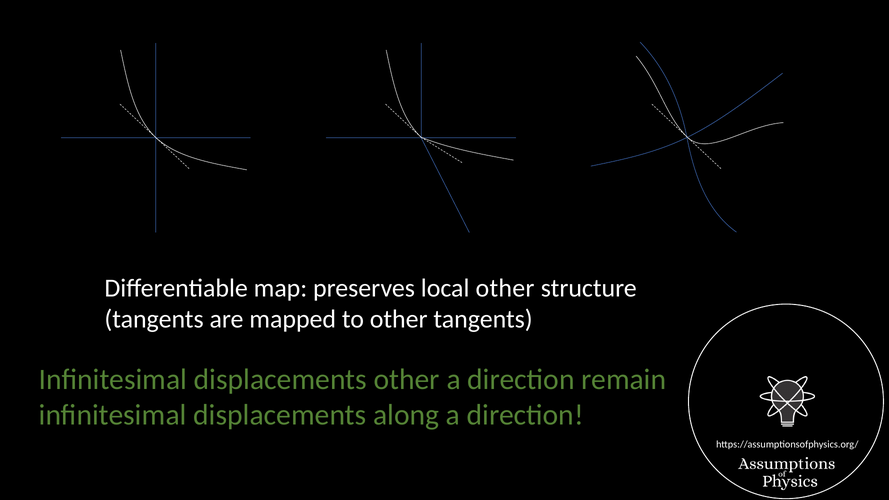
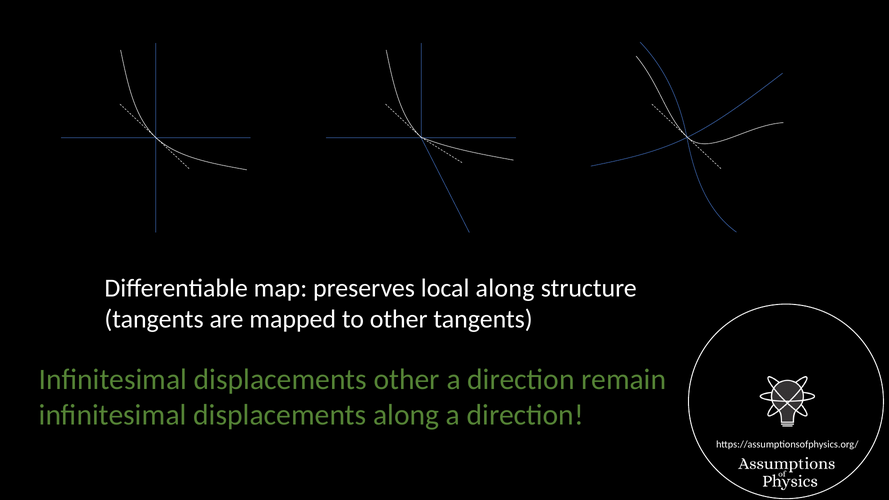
local other: other -> along
